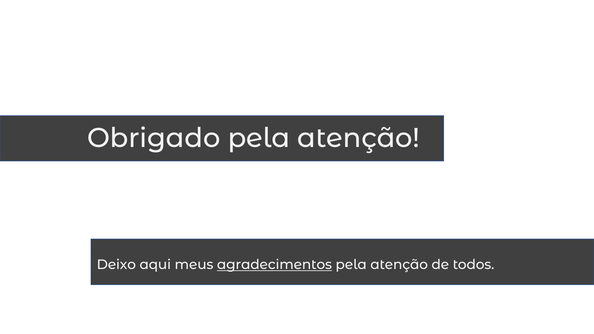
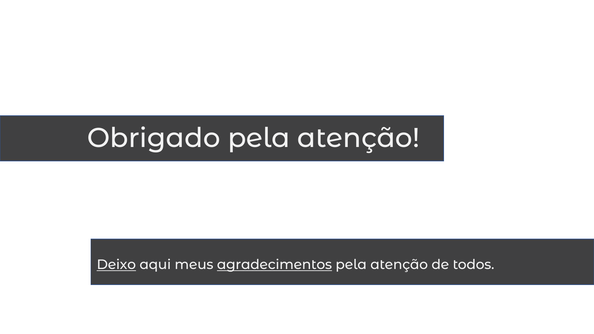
Deixo underline: none -> present
